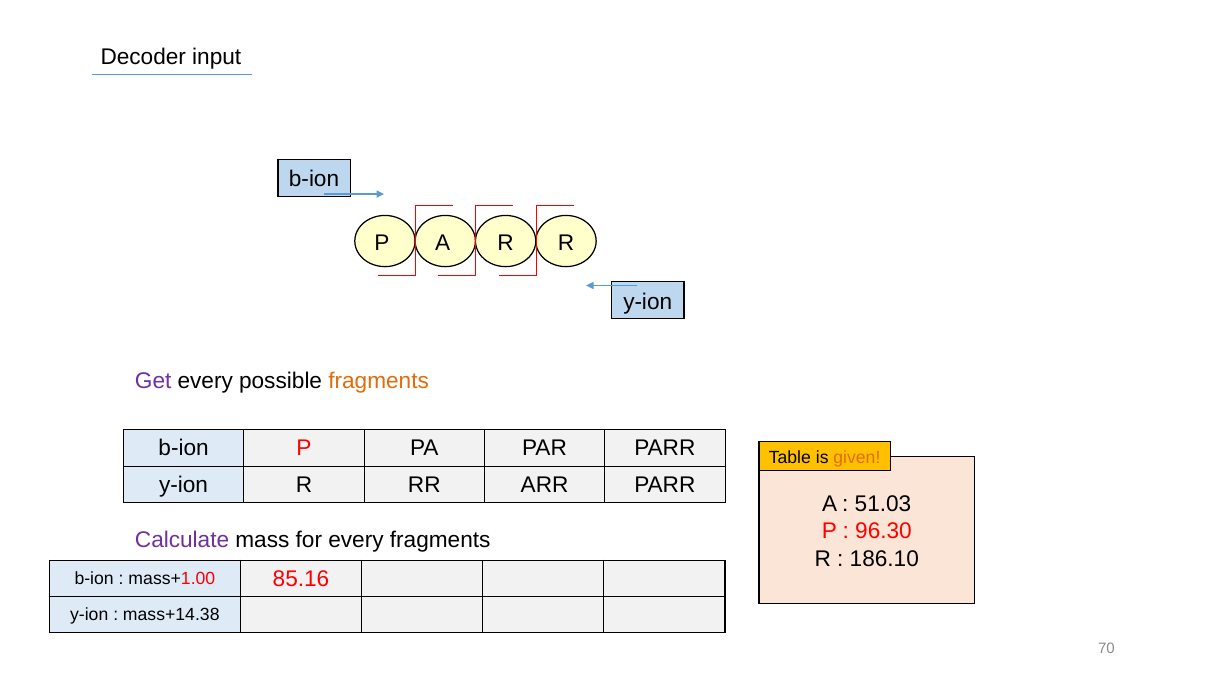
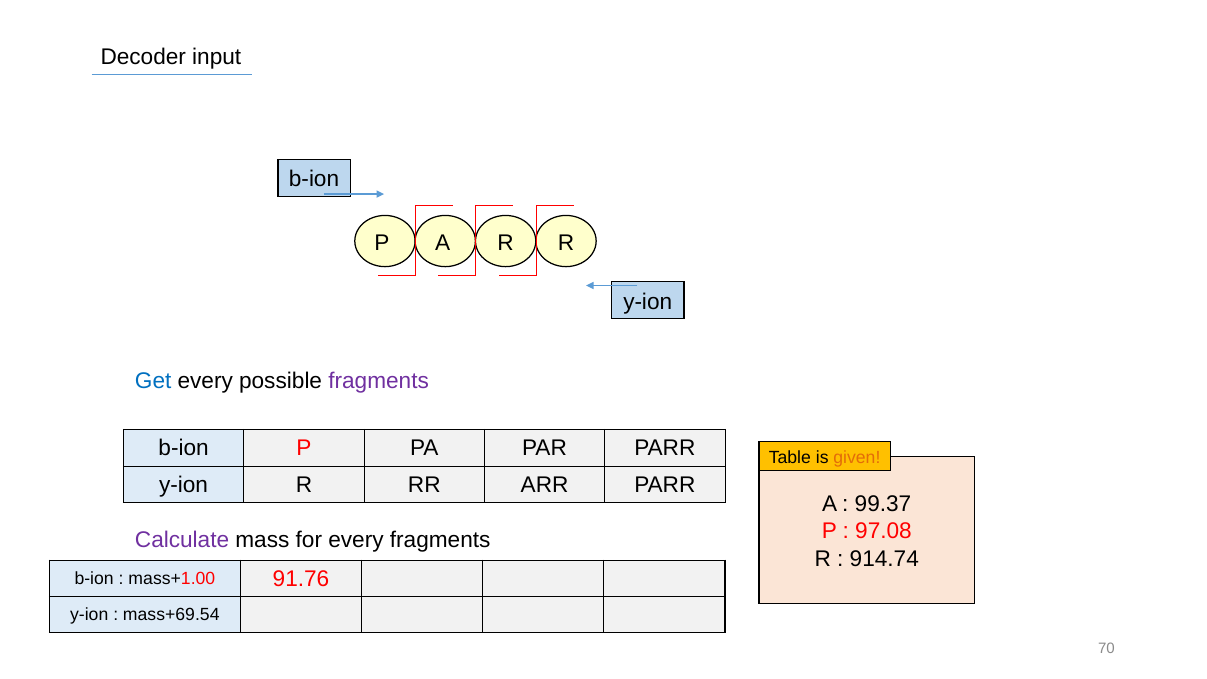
Get colour: purple -> blue
fragments at (379, 381) colour: orange -> purple
51.03: 51.03 -> 99.37
96.30: 96.30 -> 97.08
186.10: 186.10 -> 914.74
85.16: 85.16 -> 91.76
mass+14.38: mass+14.38 -> mass+69.54
